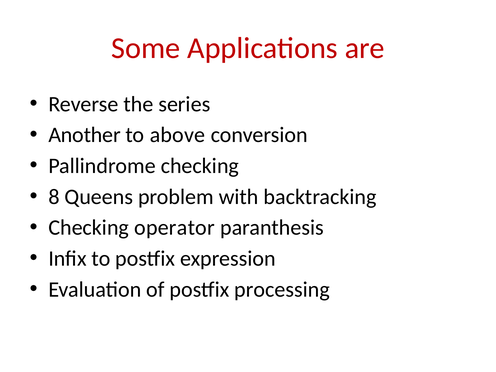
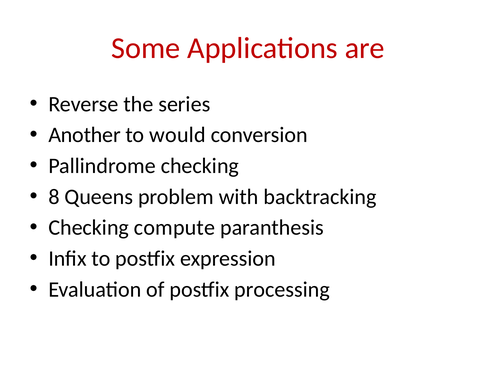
above: above -> would
operator: operator -> compute
